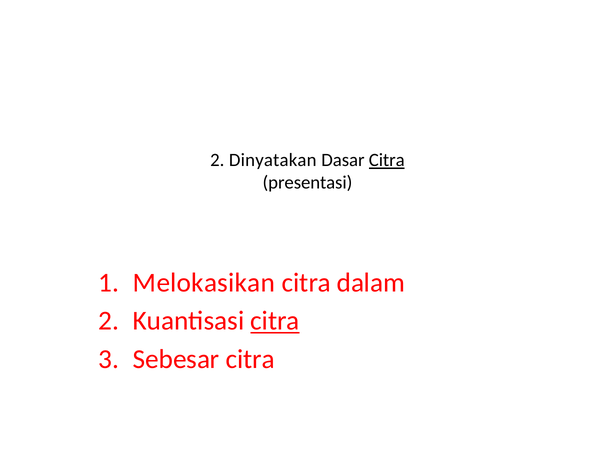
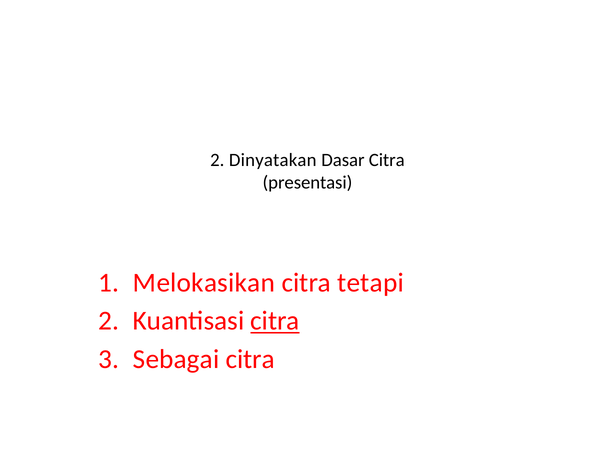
Citra at (387, 160) underline: present -> none
dalam: dalam -> tetapi
Sebesar: Sebesar -> Sebagai
